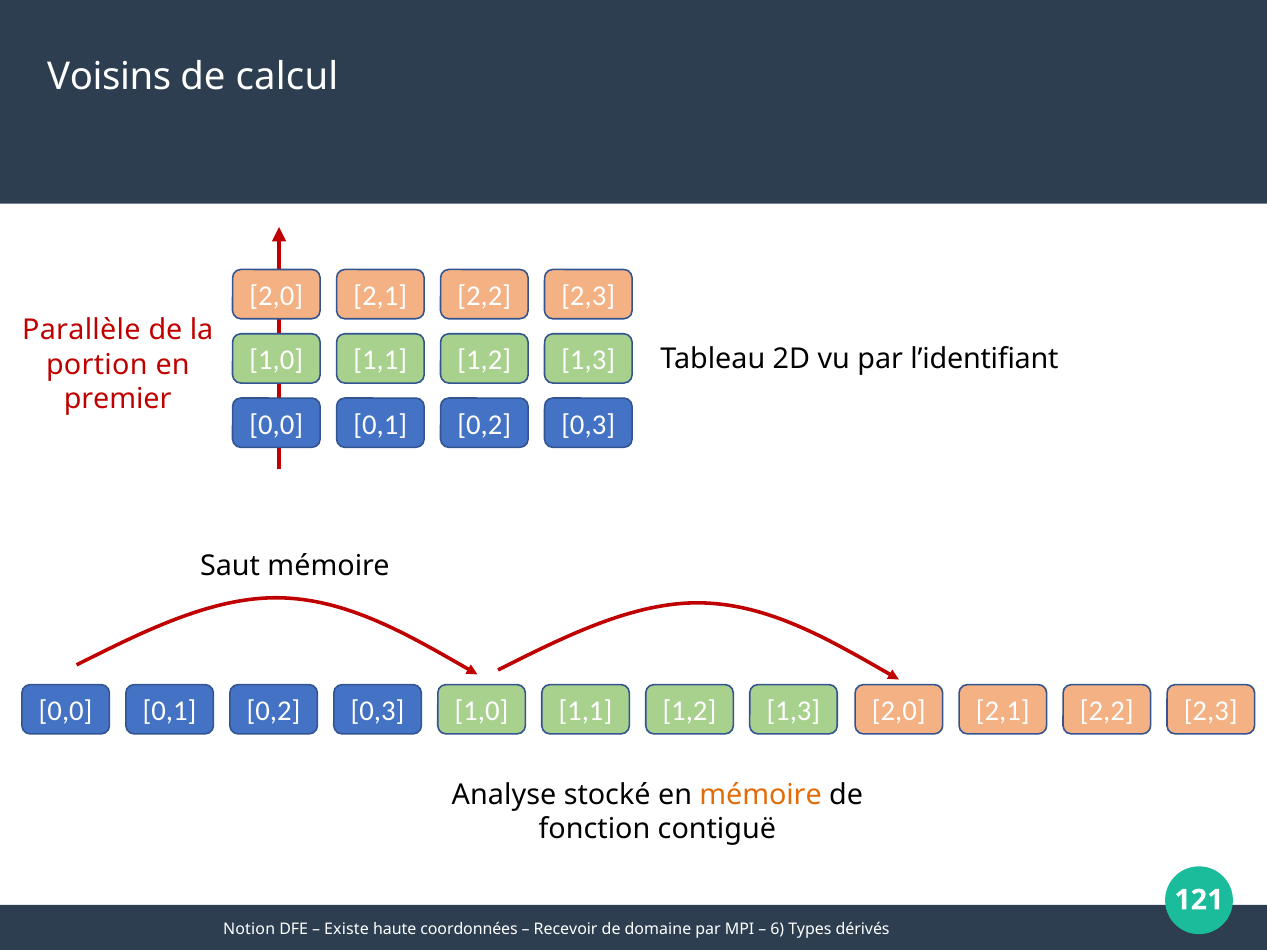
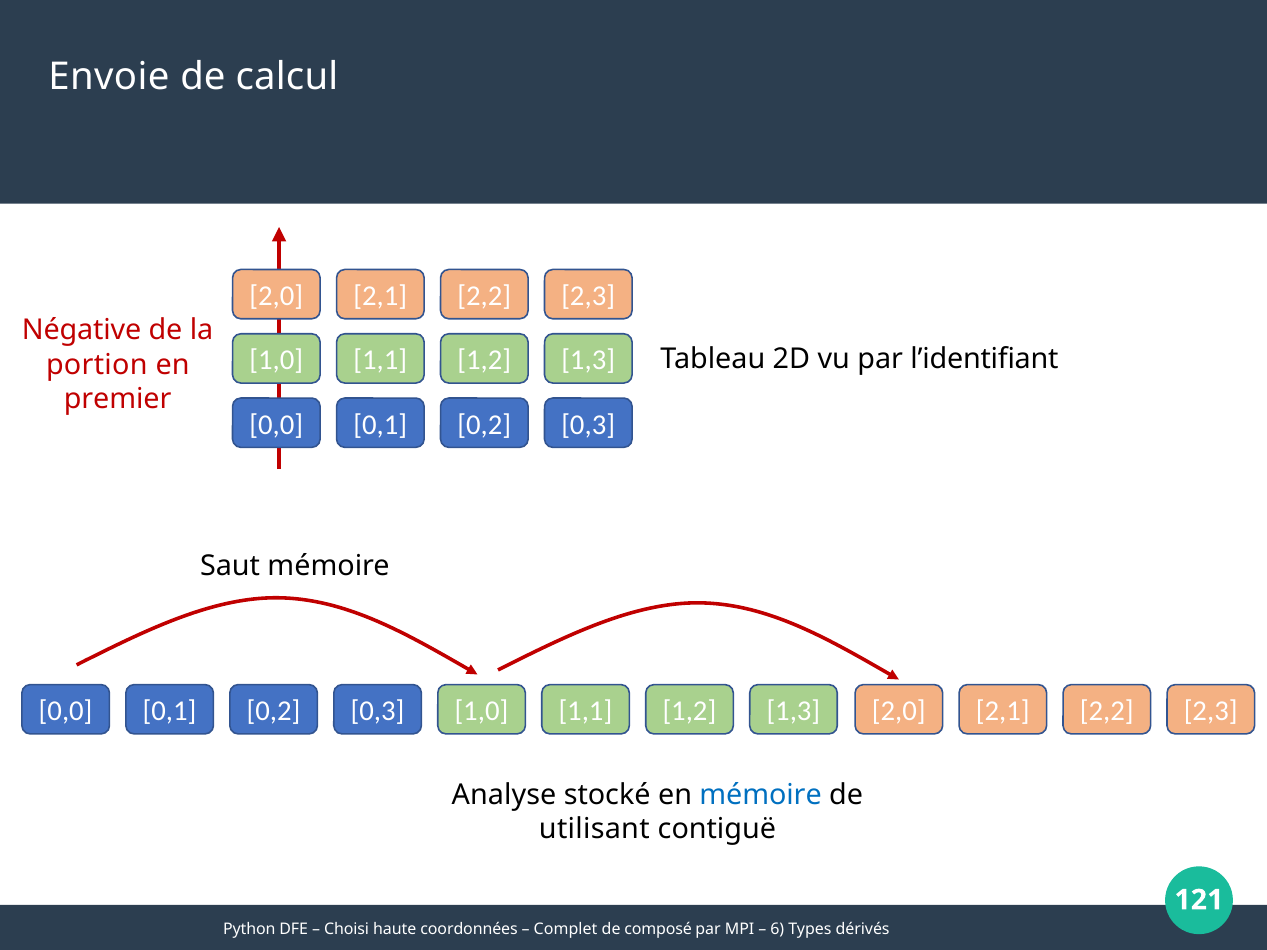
Voisins: Voisins -> Envoie
Parallèle: Parallèle -> Négative
mémoire at (761, 795) colour: orange -> blue
fonction: fonction -> utilisant
Notion: Notion -> Python
Existe: Existe -> Choisi
Recevoir: Recevoir -> Complet
domaine: domaine -> composé
